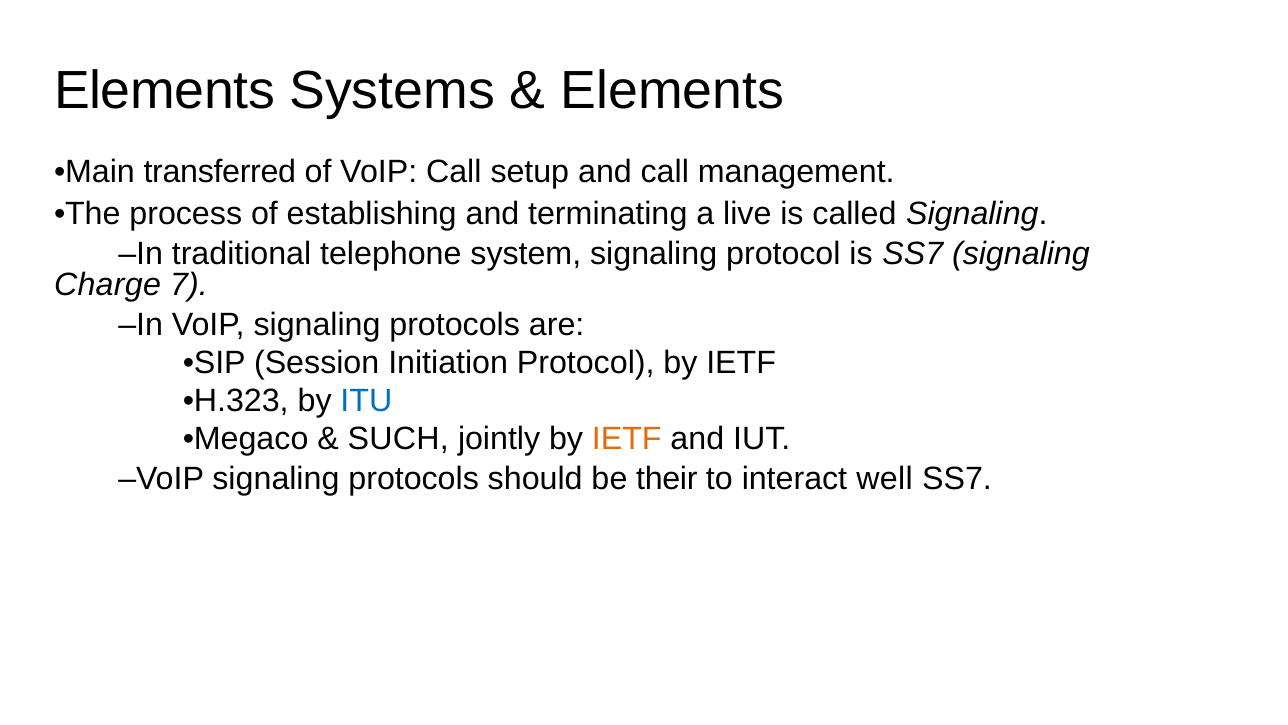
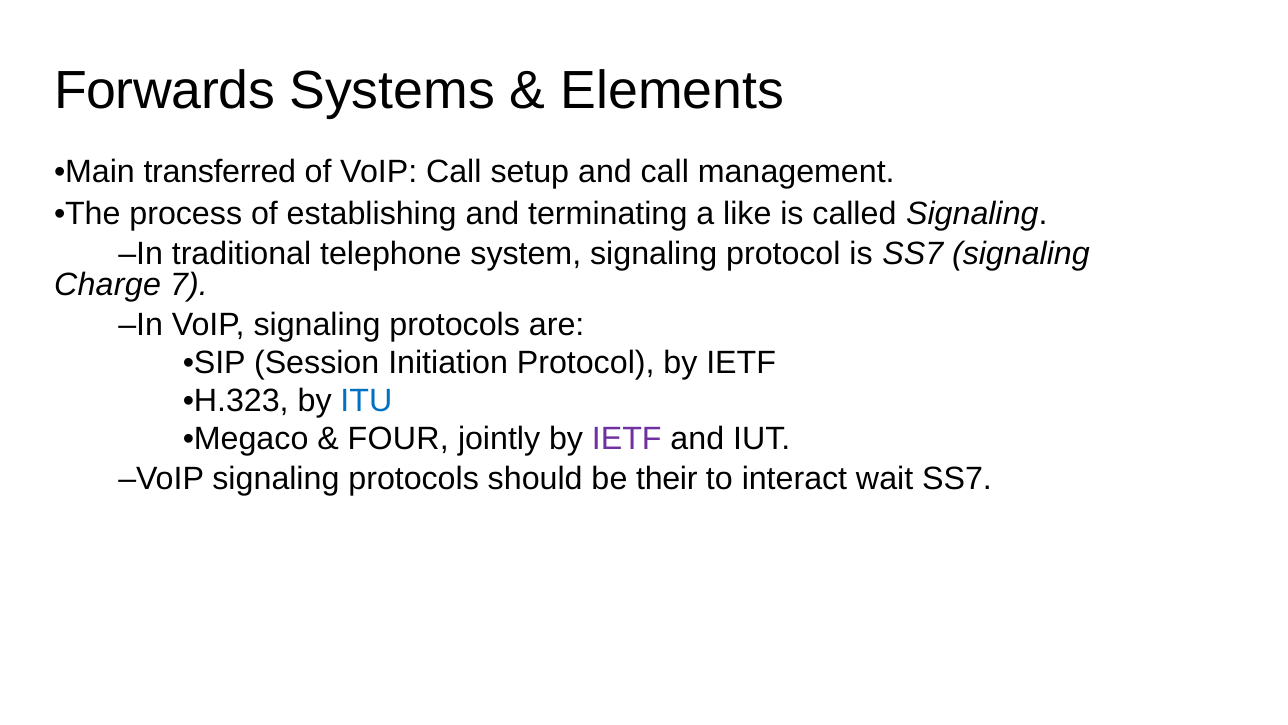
Elements at (164, 90): Elements -> Forwards
live: live -> like
SUCH: SUCH -> FOUR
IETF at (627, 439) colour: orange -> purple
well: well -> wait
